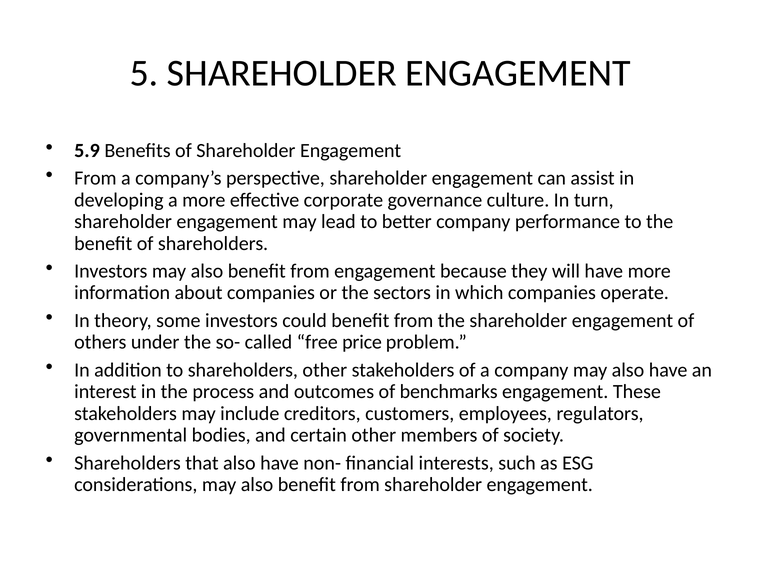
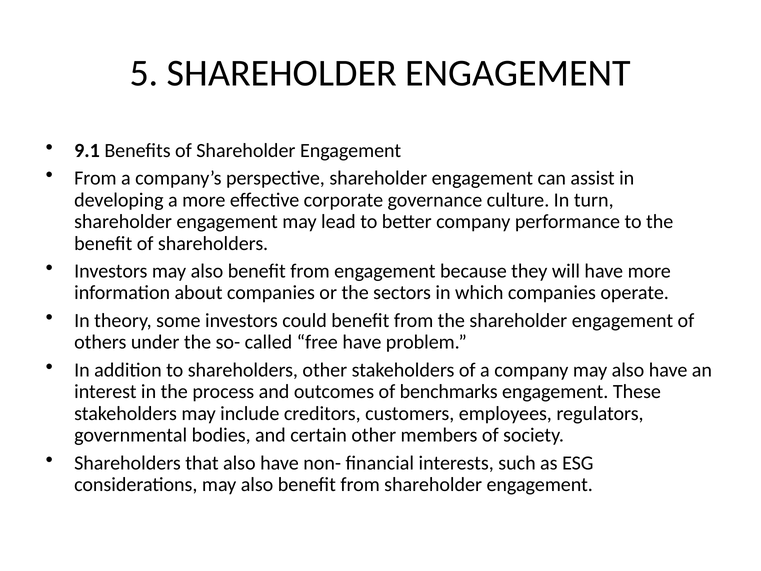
5.9: 5.9 -> 9.1
free price: price -> have
